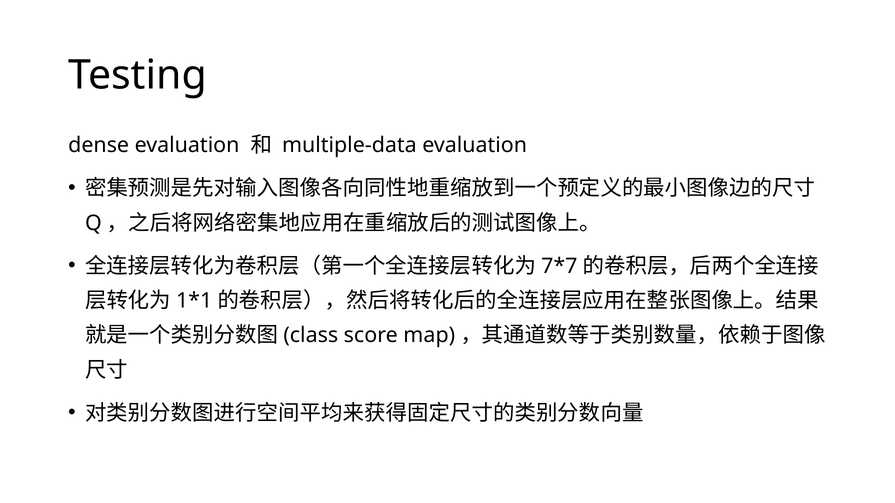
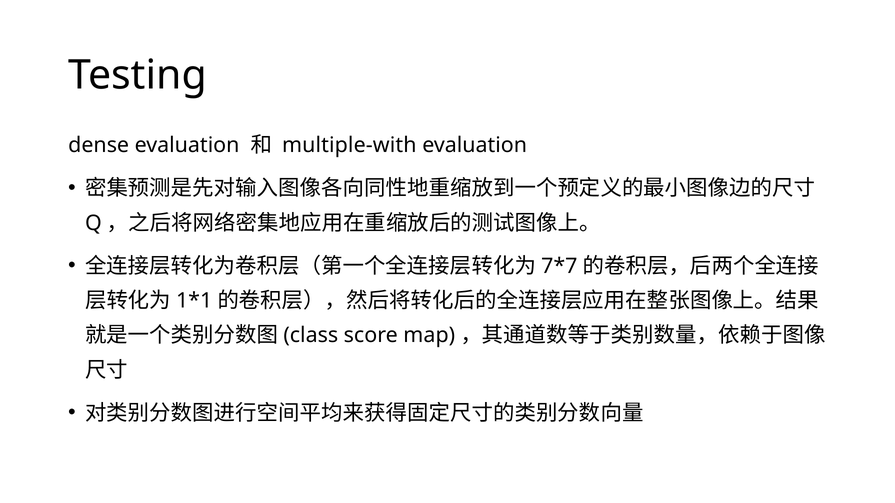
multiple-data: multiple-data -> multiple-with
